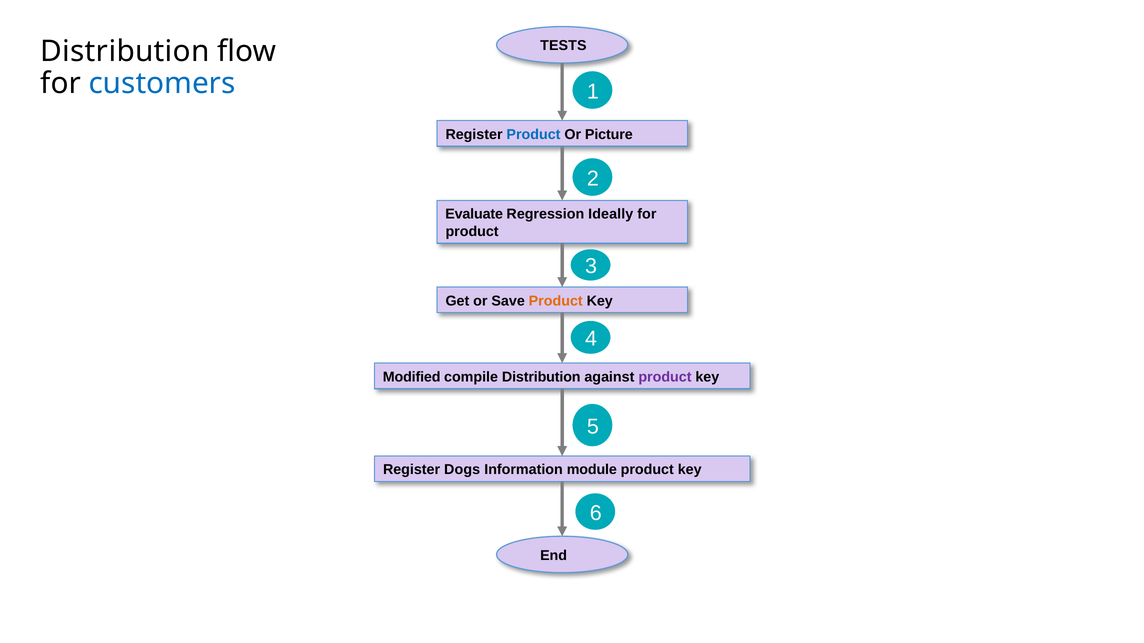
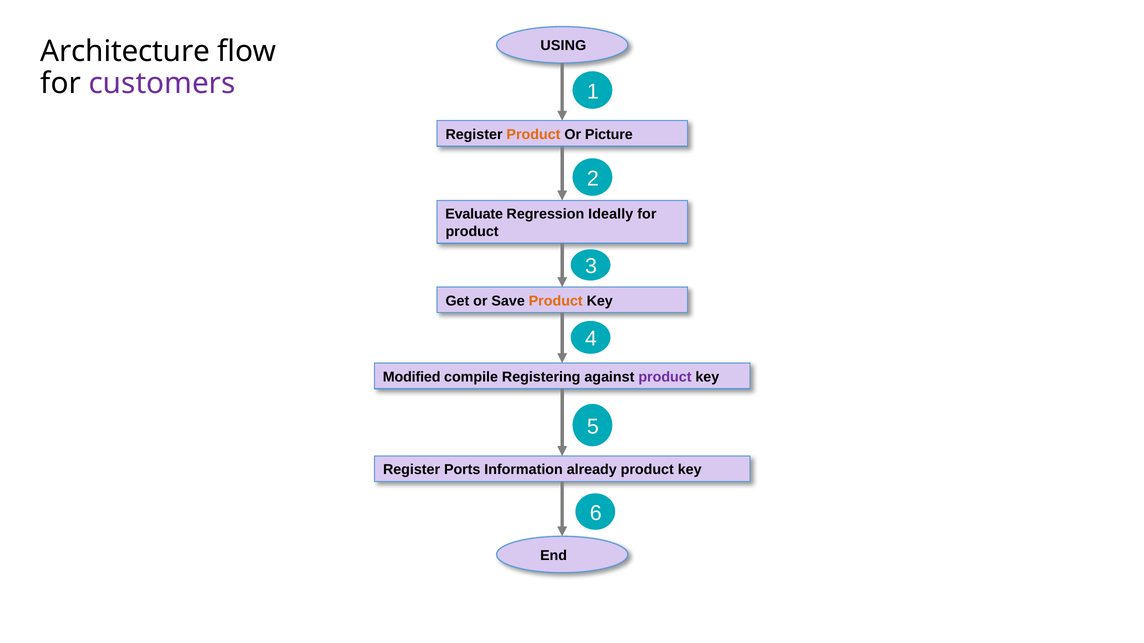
TESTS: TESTS -> USING
Distribution at (125, 51): Distribution -> Architecture
customers colour: blue -> purple
Product at (533, 135) colour: blue -> orange
compile Distribution: Distribution -> Registering
Dogs: Dogs -> Ports
module: module -> already
